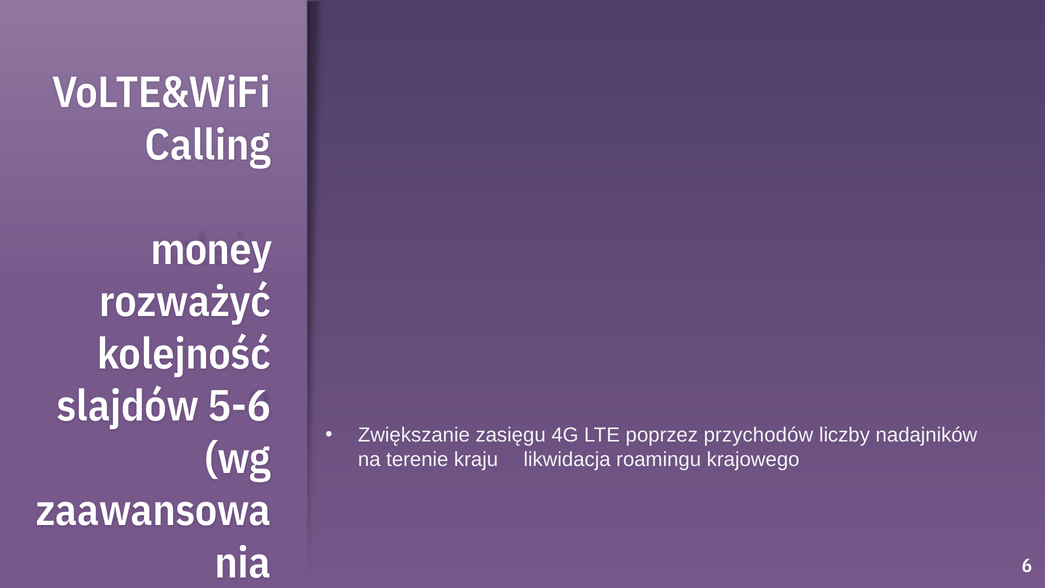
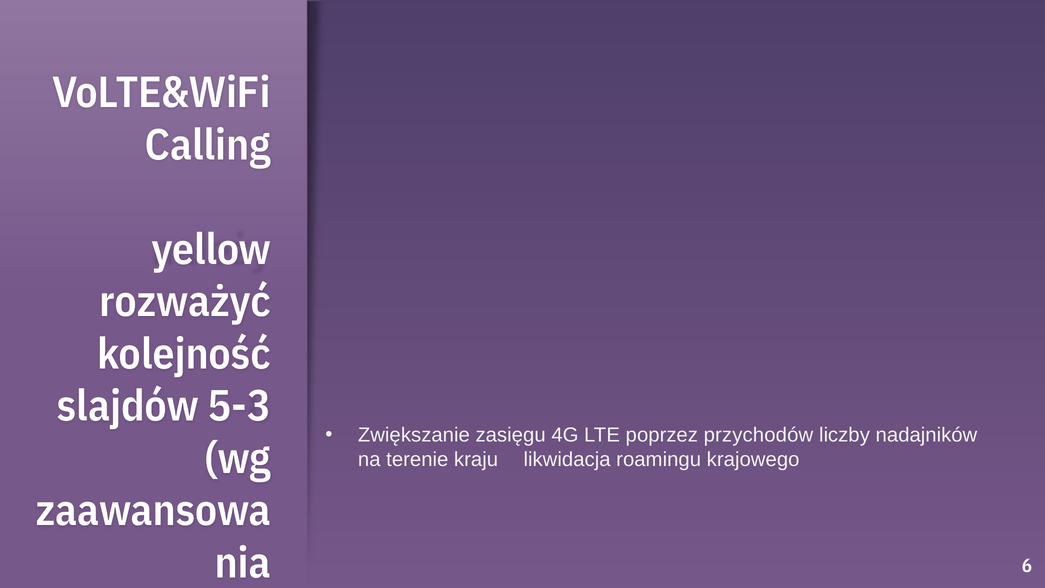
money: money -> yellow
5-6: 5-6 -> 5-3
